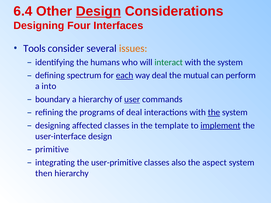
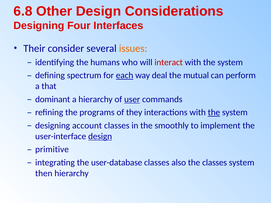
6.4: 6.4 -> 6.8
Design at (99, 11) underline: present -> none
Tools: Tools -> Their
interact colour: green -> red
into: into -> that
boundary: boundary -> dominant
of deal: deal -> they
affected: affected -> account
template: template -> smoothly
implement underline: present -> none
design at (100, 136) underline: none -> present
user-primitive: user-primitive -> user-database
the aspect: aspect -> classes
